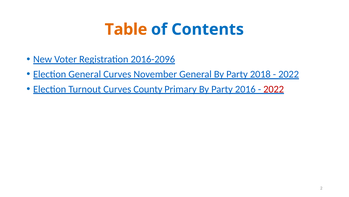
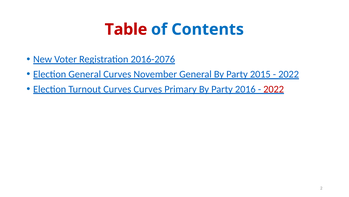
Table colour: orange -> red
2016-2096: 2016-2096 -> 2016-2076
2018: 2018 -> 2015
Curves County: County -> Curves
